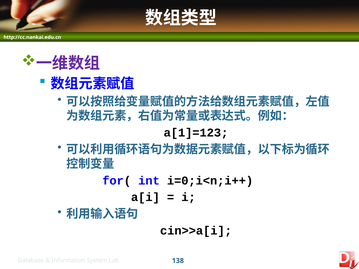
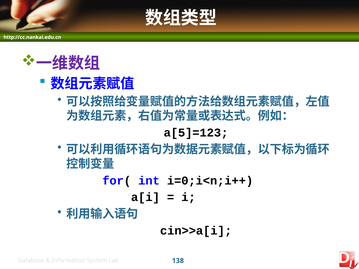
a[1]=123: a[1]=123 -> a[5]=123
